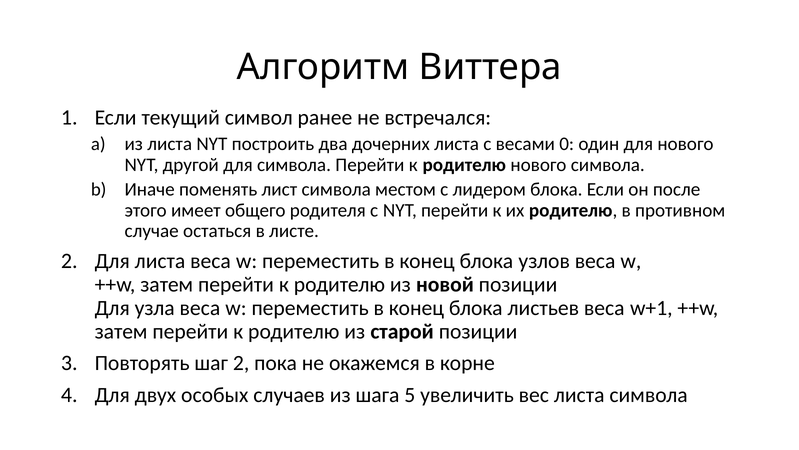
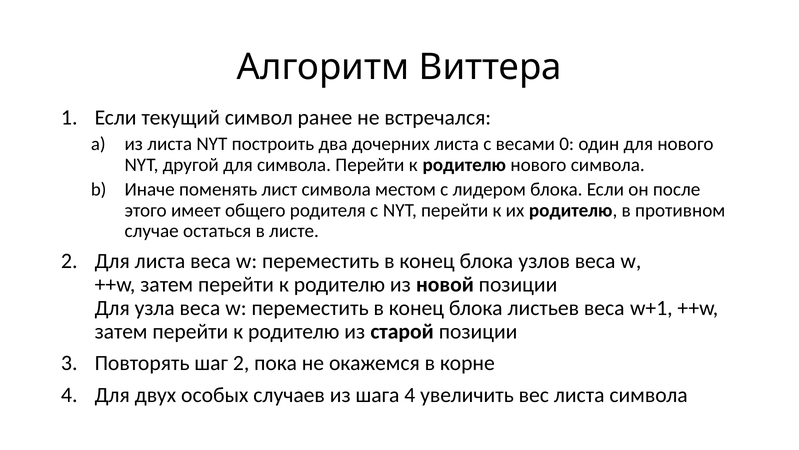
шага 5: 5 -> 4
